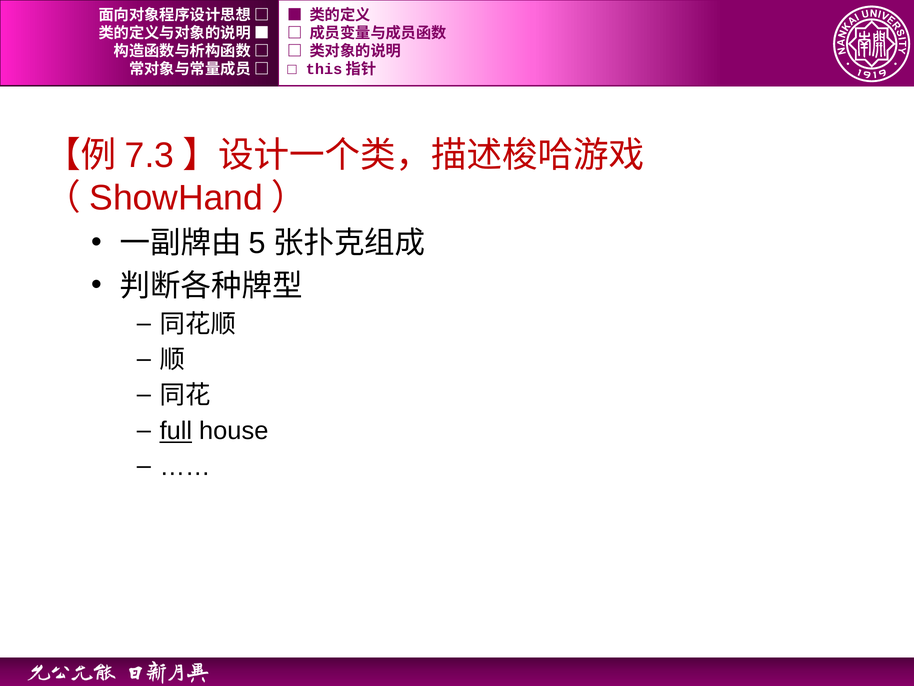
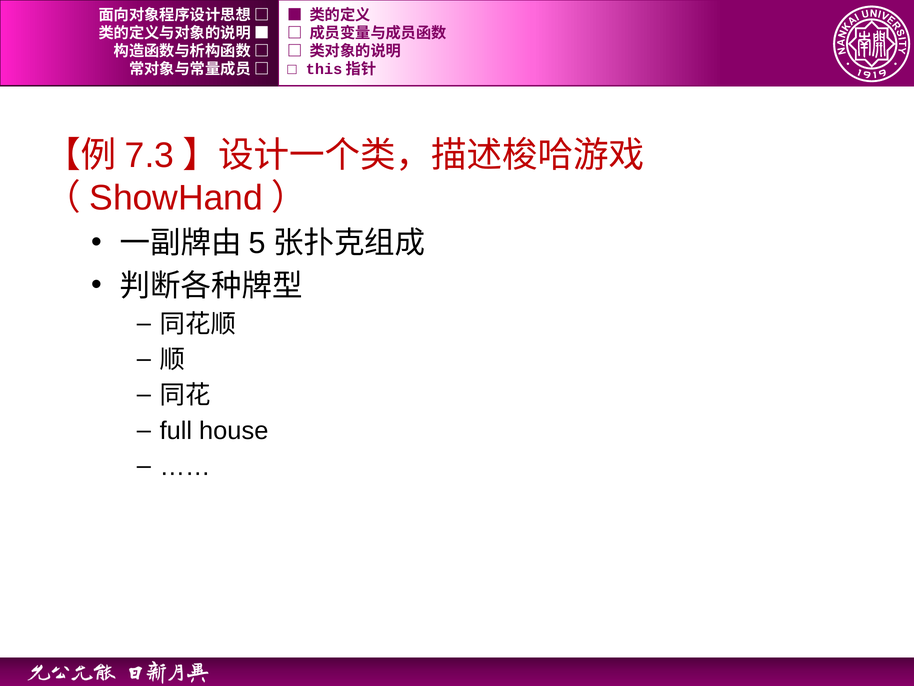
full underline: present -> none
